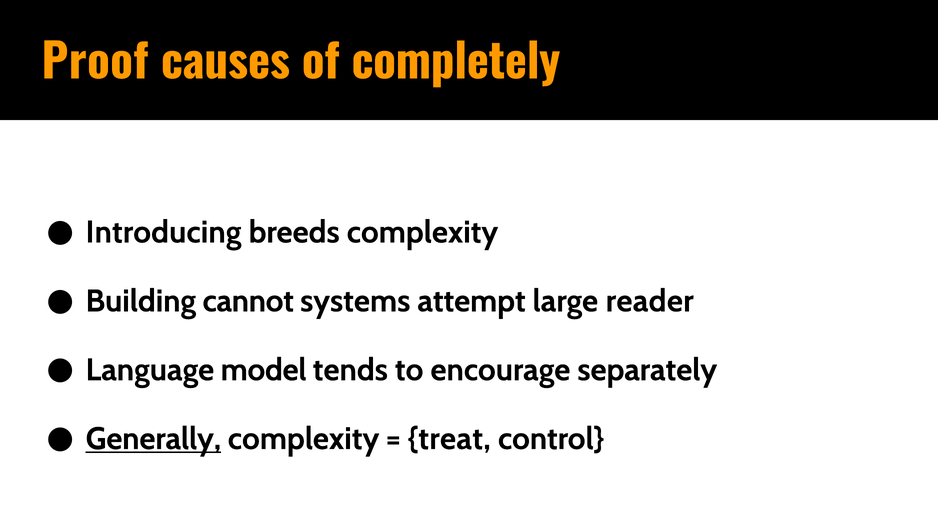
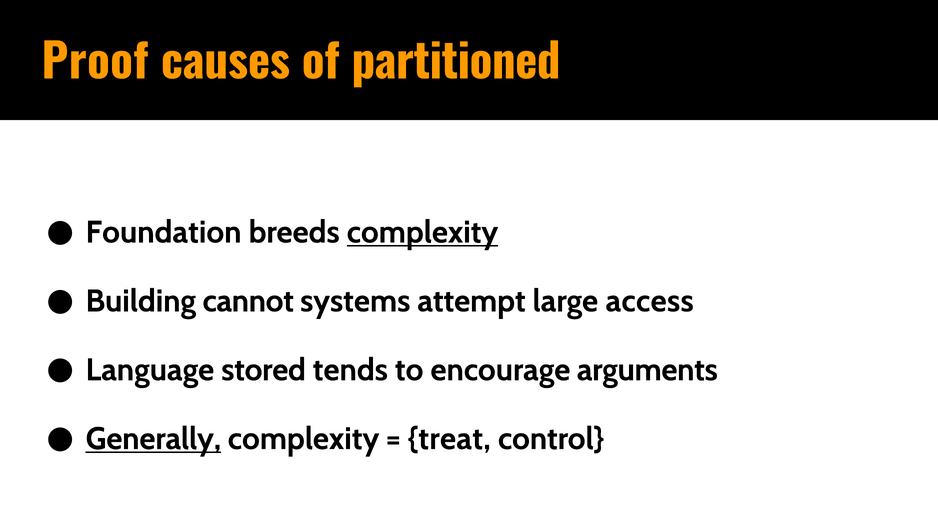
completely: completely -> partitioned
Introducing: Introducing -> Foundation
complexity at (422, 232) underline: none -> present
reader: reader -> access
model: model -> stored
separately: separately -> arguments
